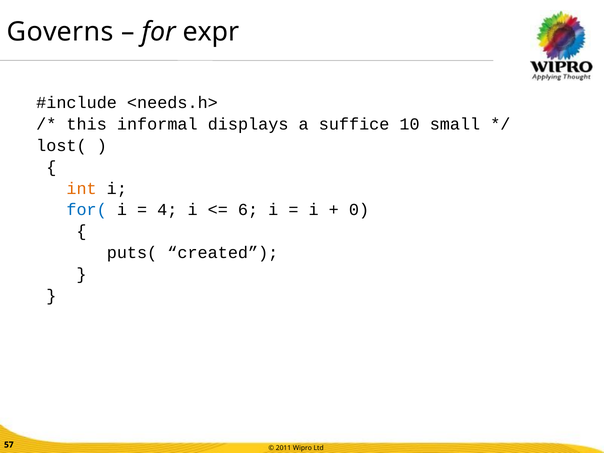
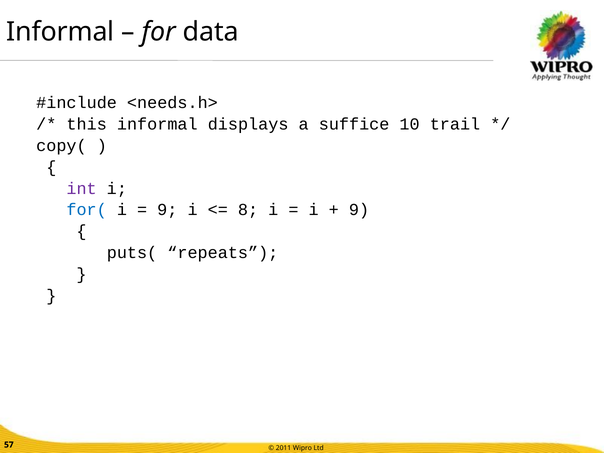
Governs at (60, 32): Governs -> Informal
expr: expr -> data
small: small -> trail
lost(: lost( -> copy(
int colour: orange -> purple
4 at (167, 210): 4 -> 9
6: 6 -> 8
0 at (359, 210): 0 -> 9
created: created -> repeats
